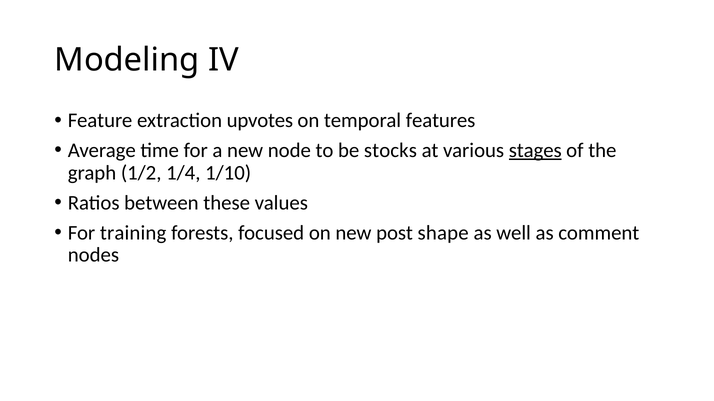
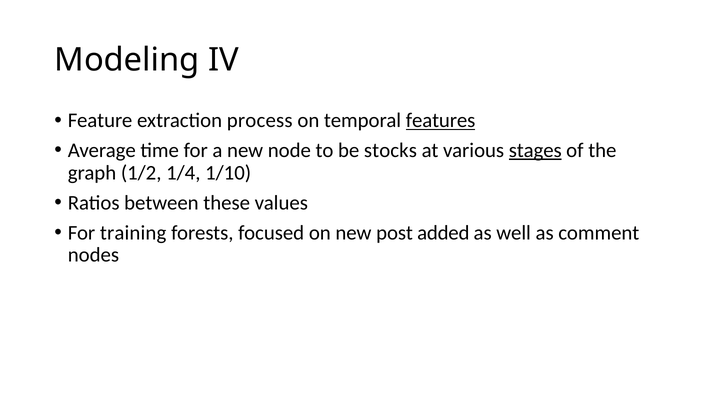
upvotes: upvotes -> process
features underline: none -> present
shape: shape -> added
